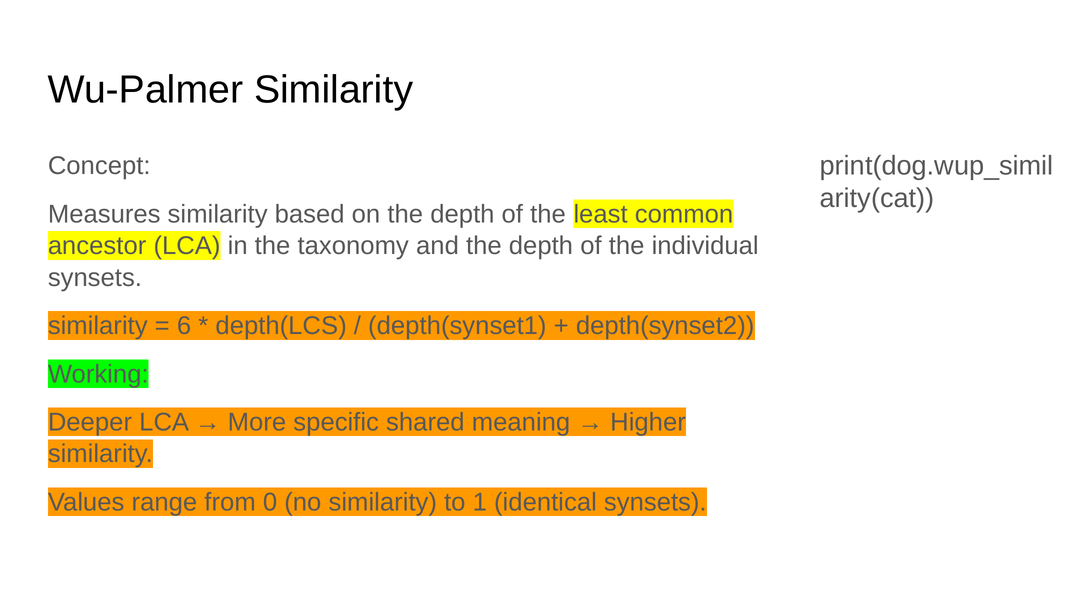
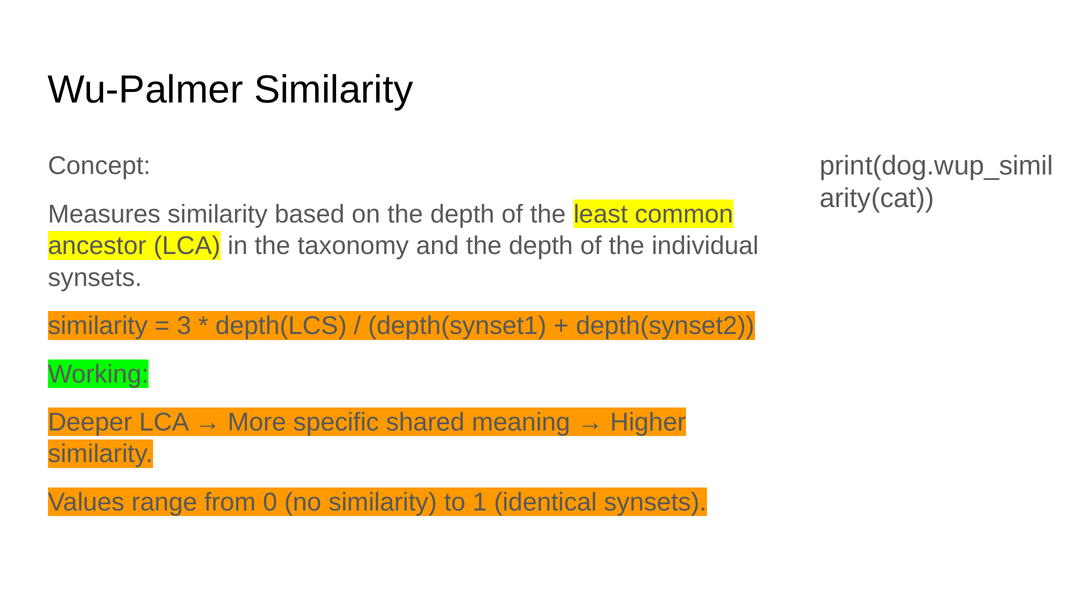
6: 6 -> 3
